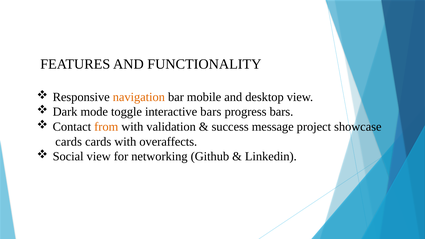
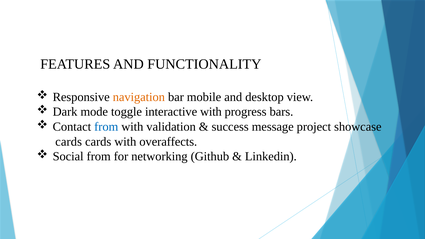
interactive bars: bars -> with
from at (106, 127) colour: orange -> blue
Social view: view -> from
